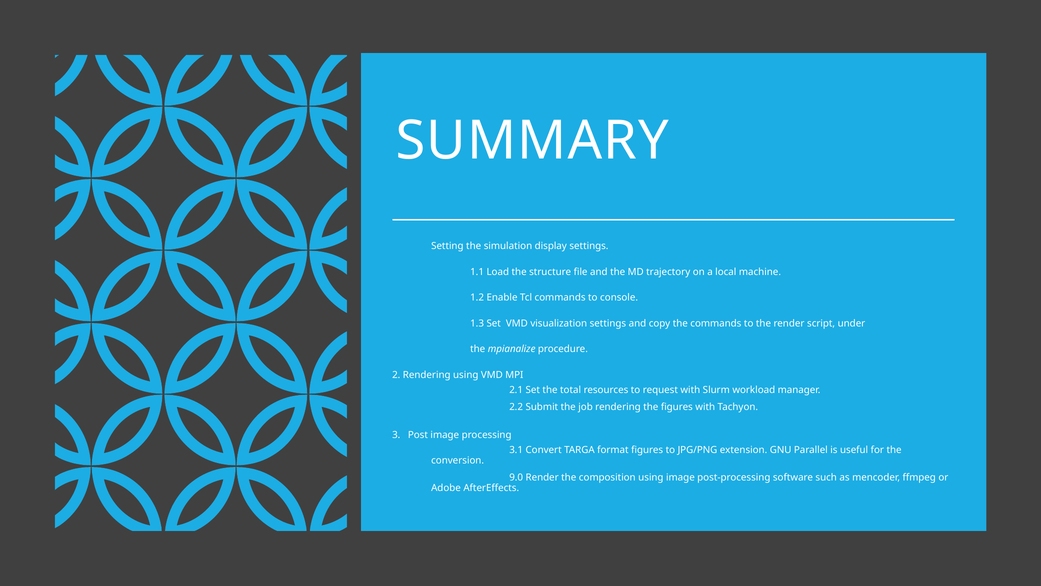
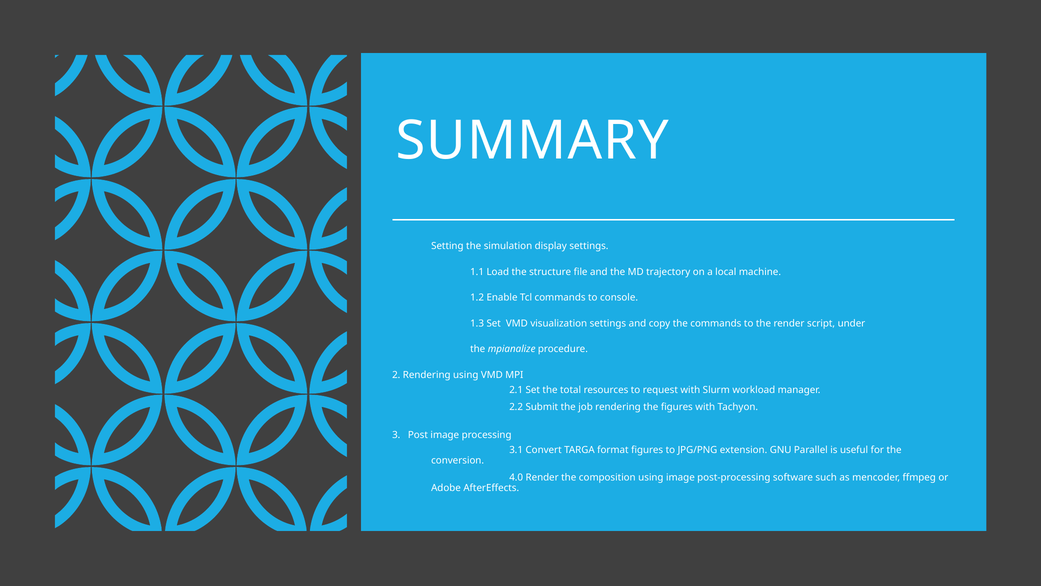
9.0: 9.0 -> 4.0
